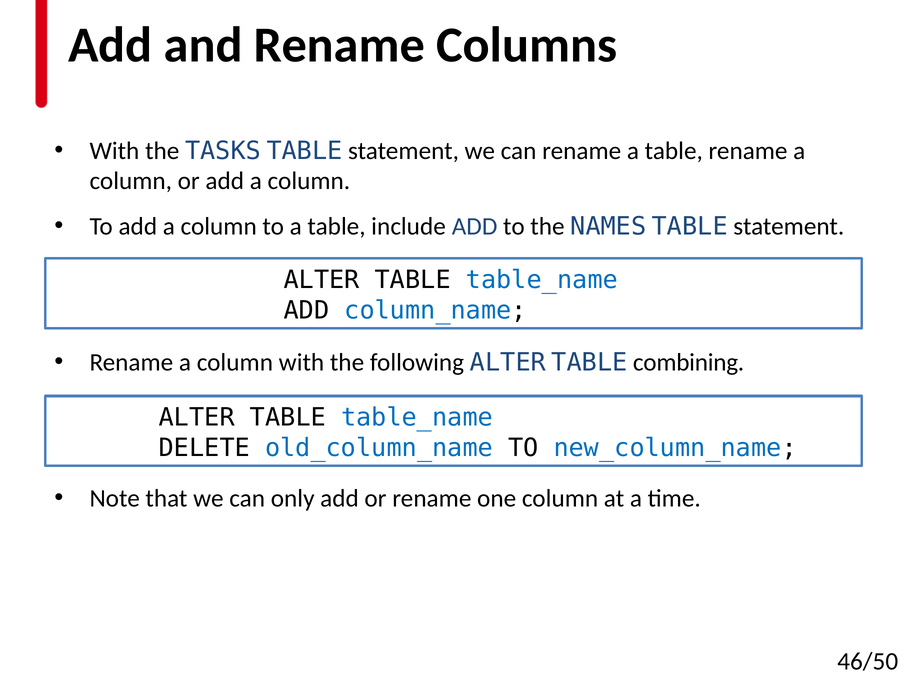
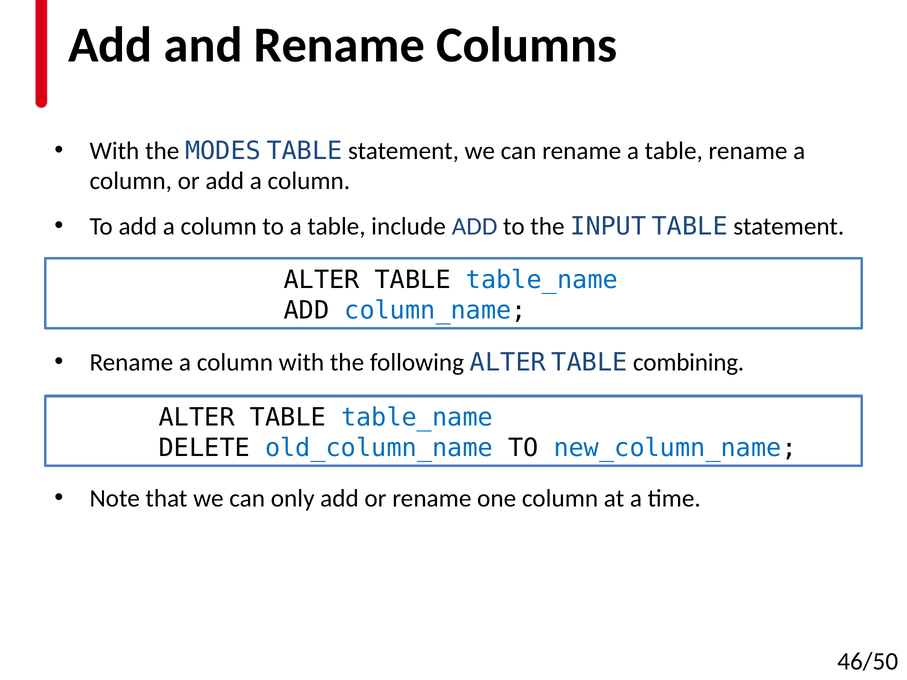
TASKS: TASKS -> MODES
NAMES: NAMES -> INPUT
